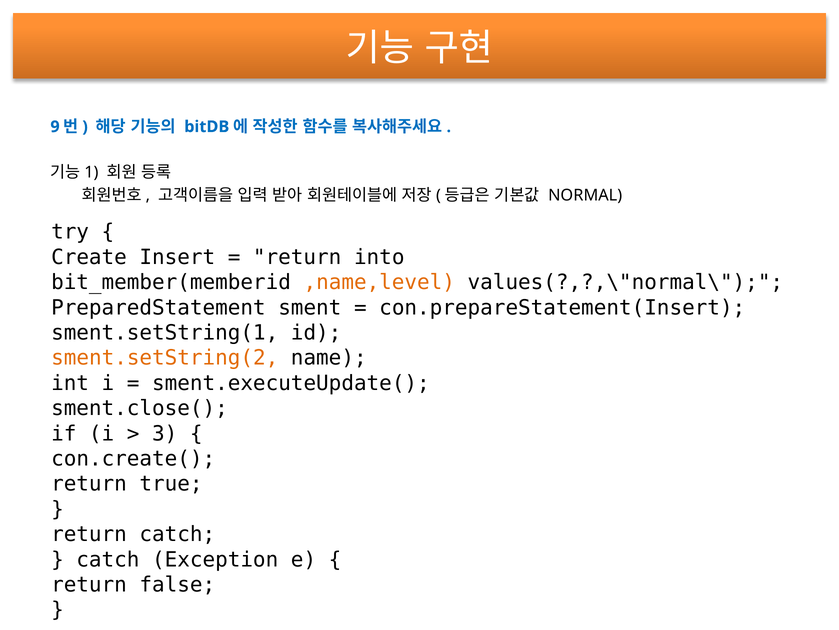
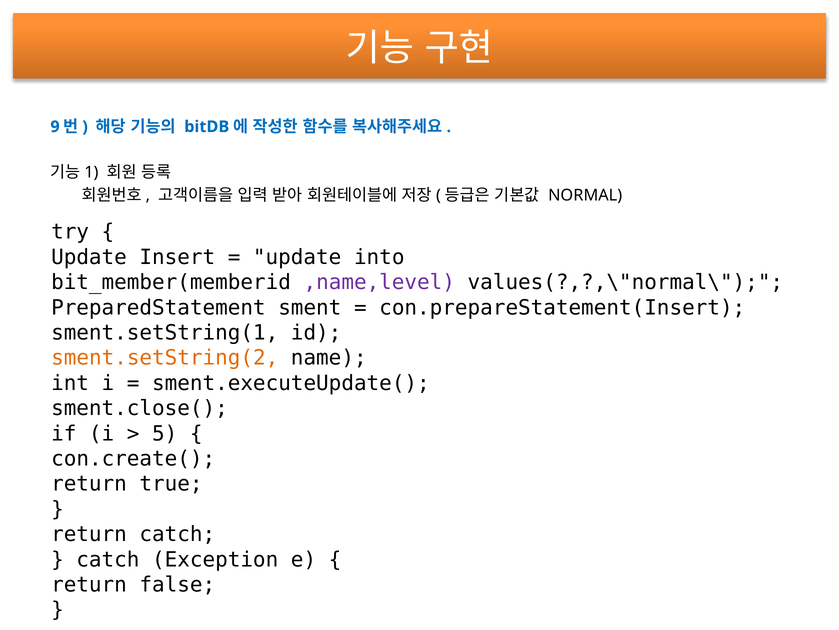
Create at (89, 257): Create -> Update
return at (297, 257): return -> update
,name,level colour: orange -> purple
3: 3 -> 5
